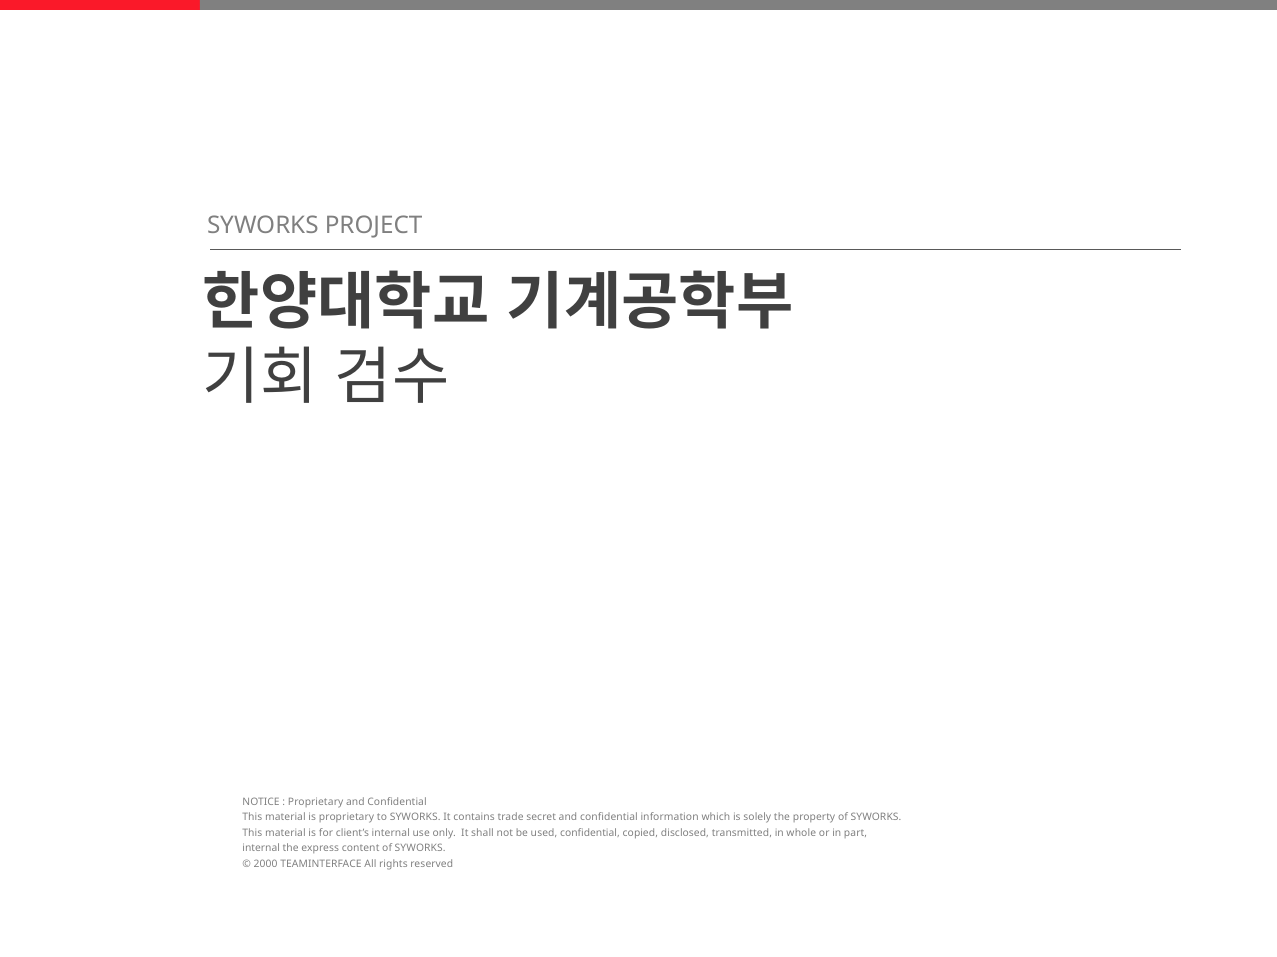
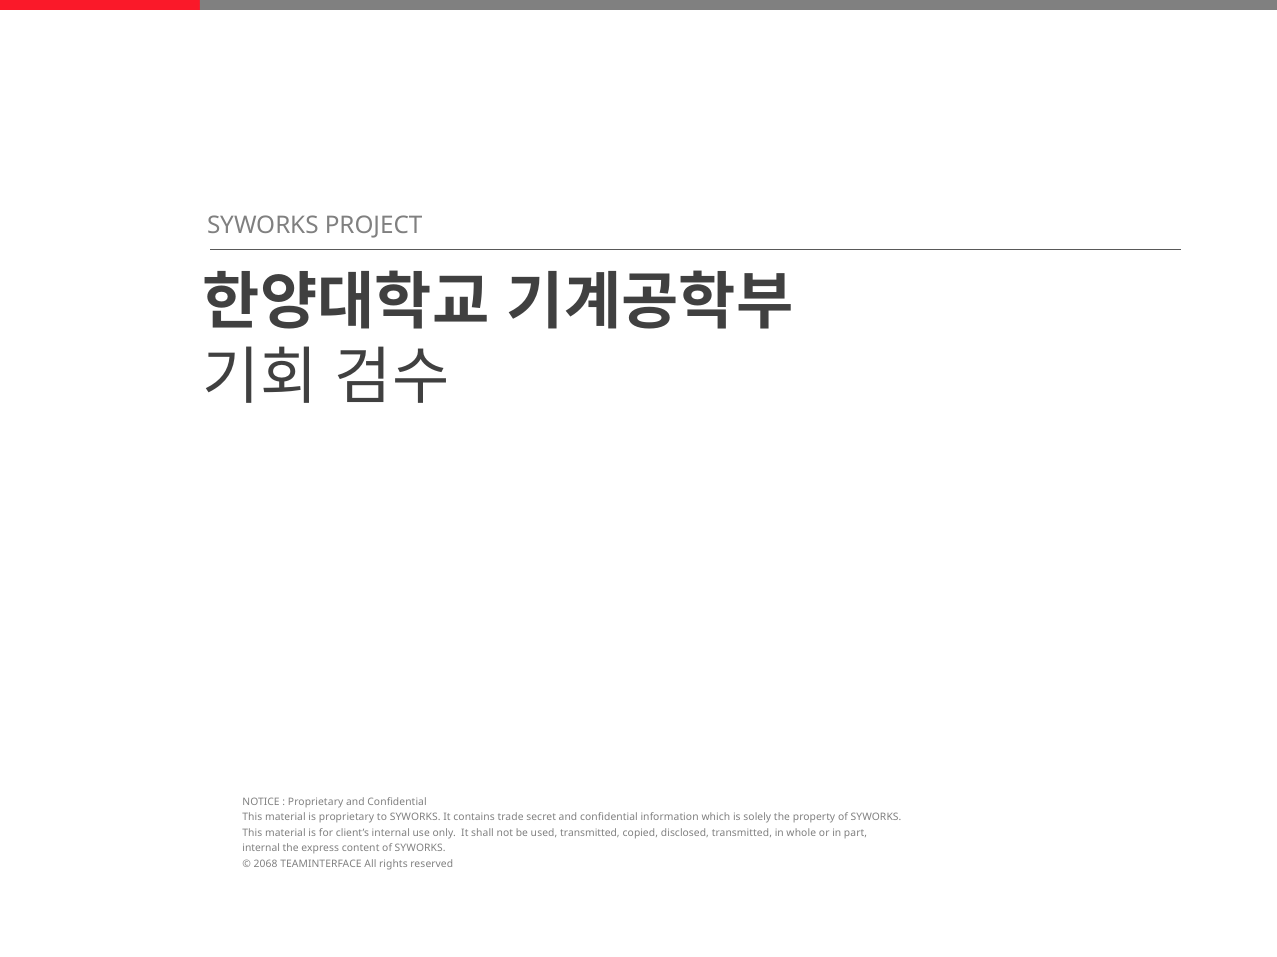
used confidential: confidential -> transmitted
2000: 2000 -> 2068
